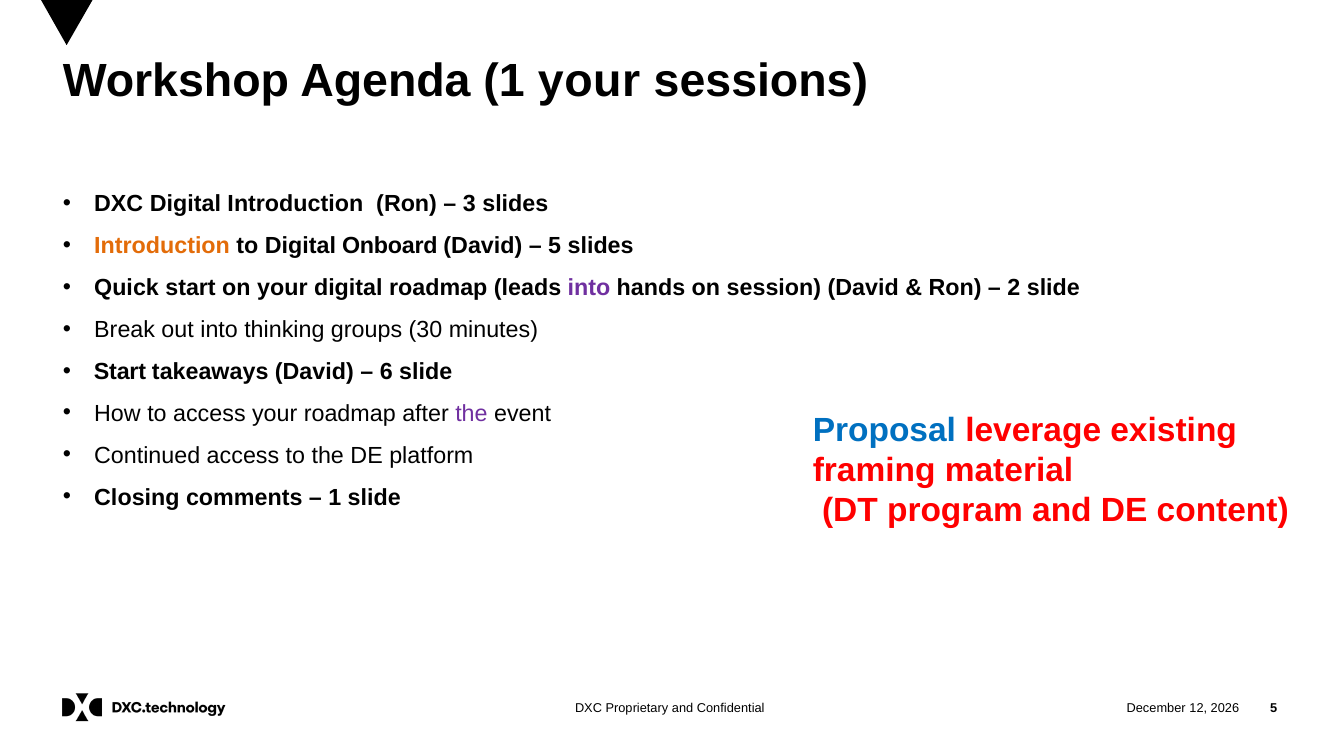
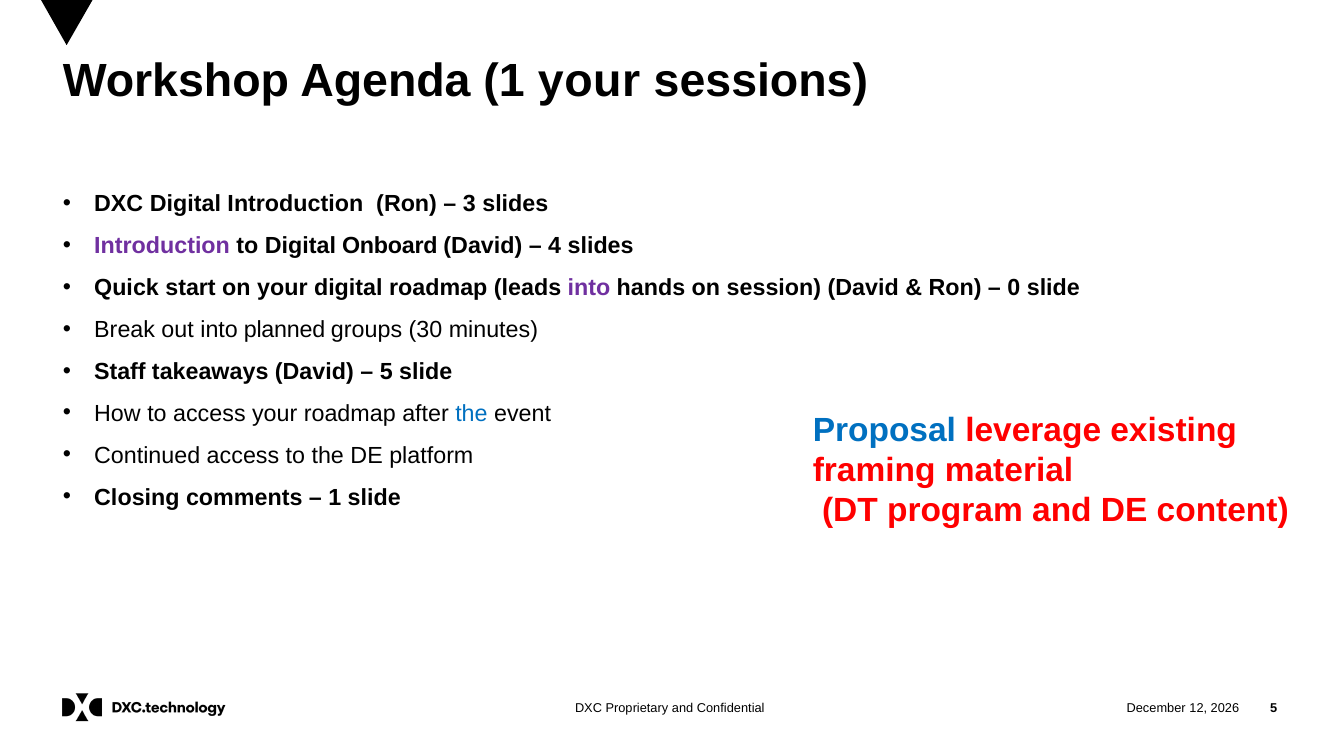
Introduction at (162, 246) colour: orange -> purple
5 at (555, 246): 5 -> 4
2: 2 -> 0
thinking: thinking -> planned
Start at (120, 372): Start -> Staff
6 at (386, 372): 6 -> 5
the at (471, 413) colour: purple -> blue
